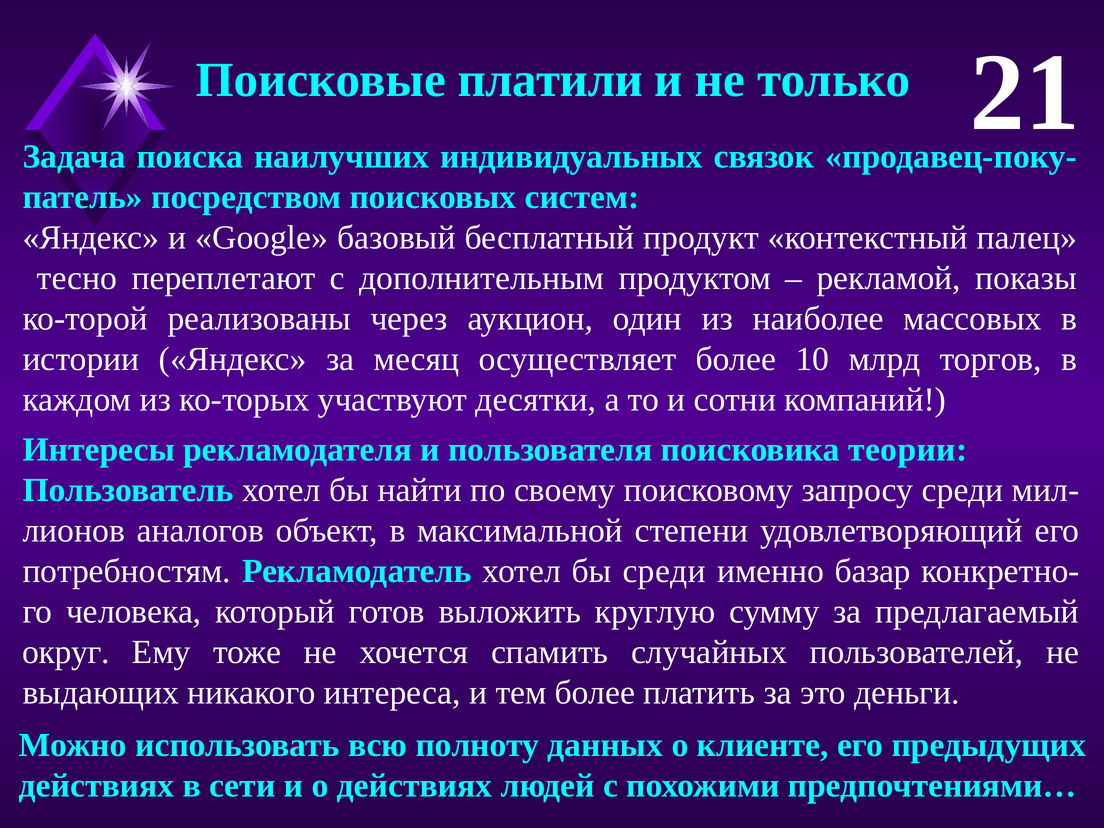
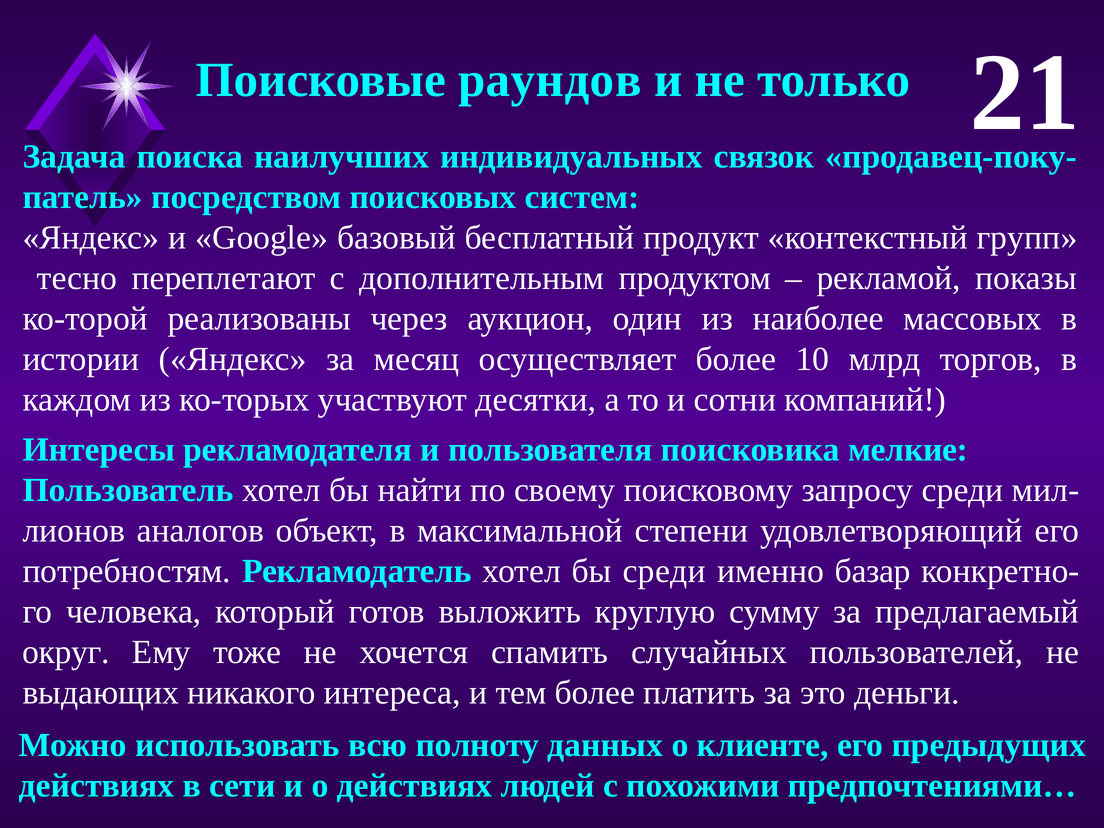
платили: платили -> раундов
палец: палец -> групп
теории: теории -> мелкие
